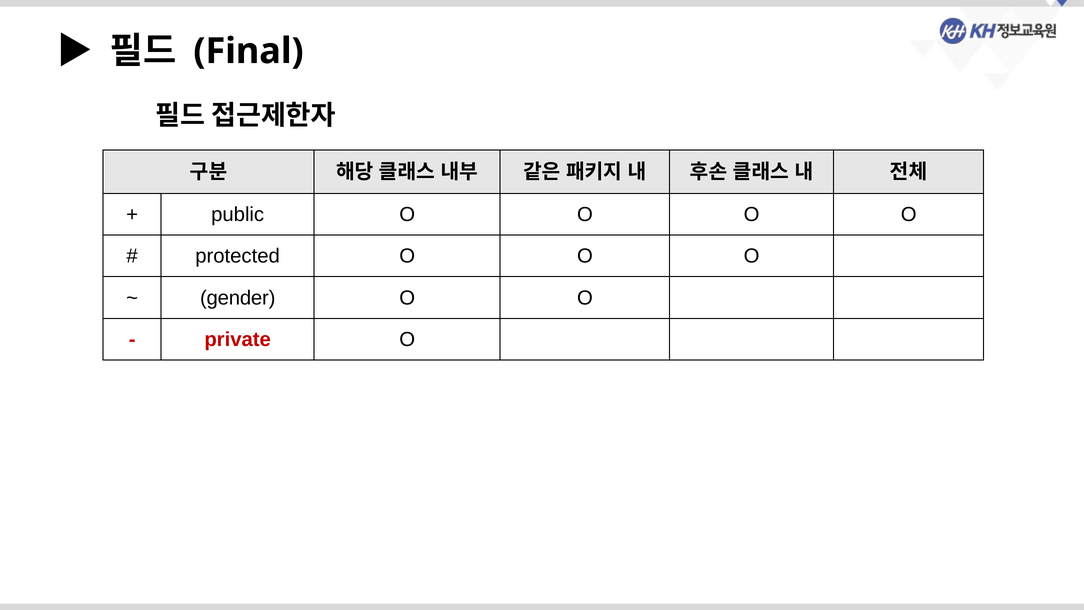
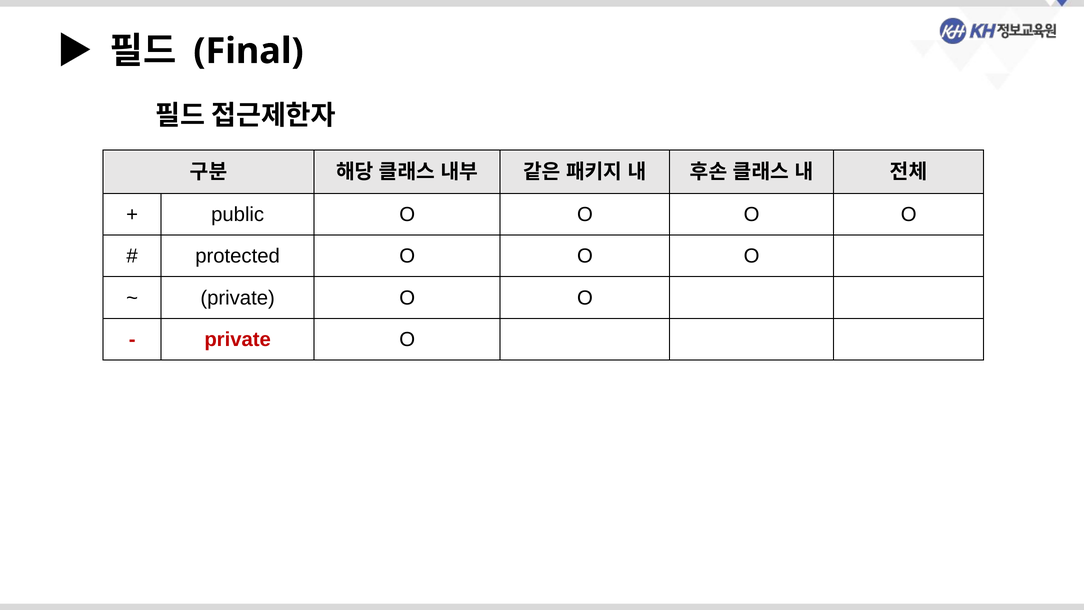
gender at (238, 298): gender -> private
